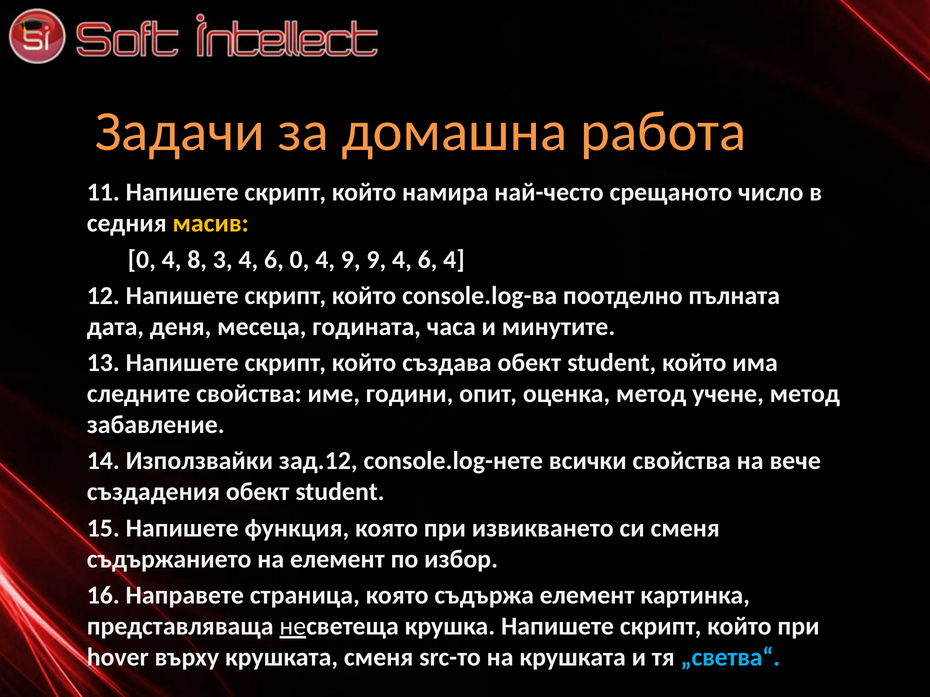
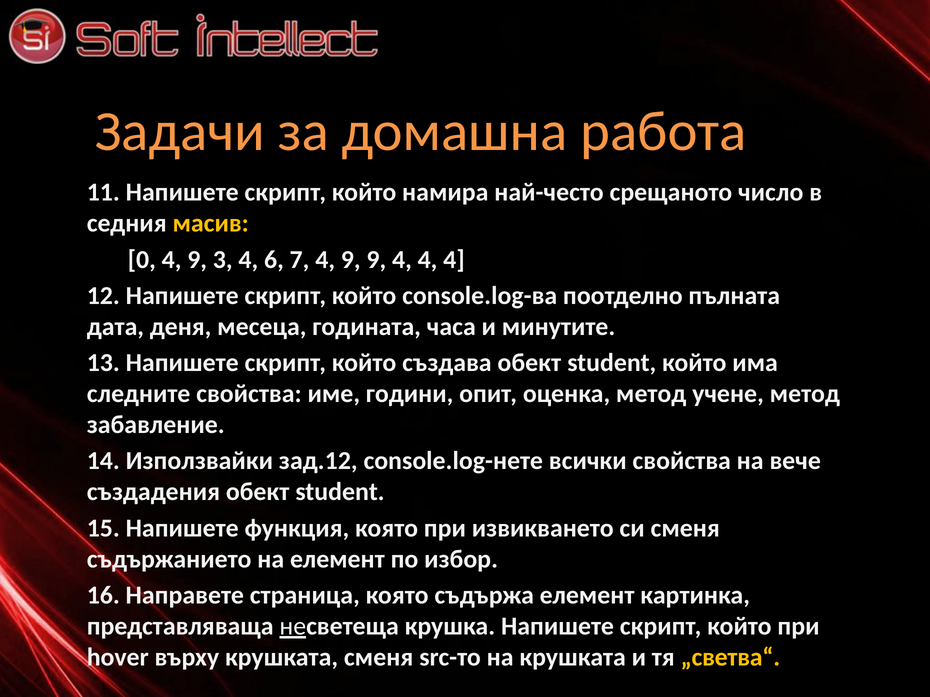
0 4 8: 8 -> 9
6 0: 0 -> 7
9 4 6: 6 -> 4
„светва“ colour: light blue -> yellow
